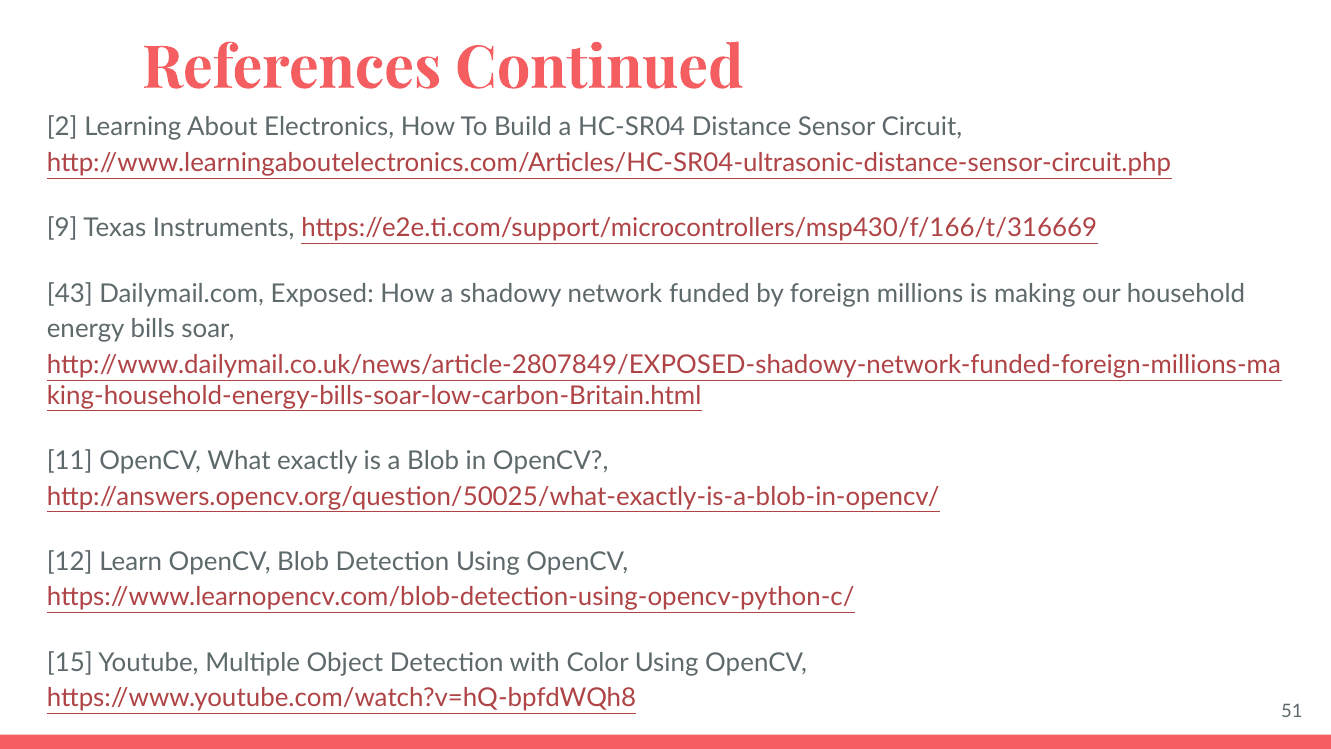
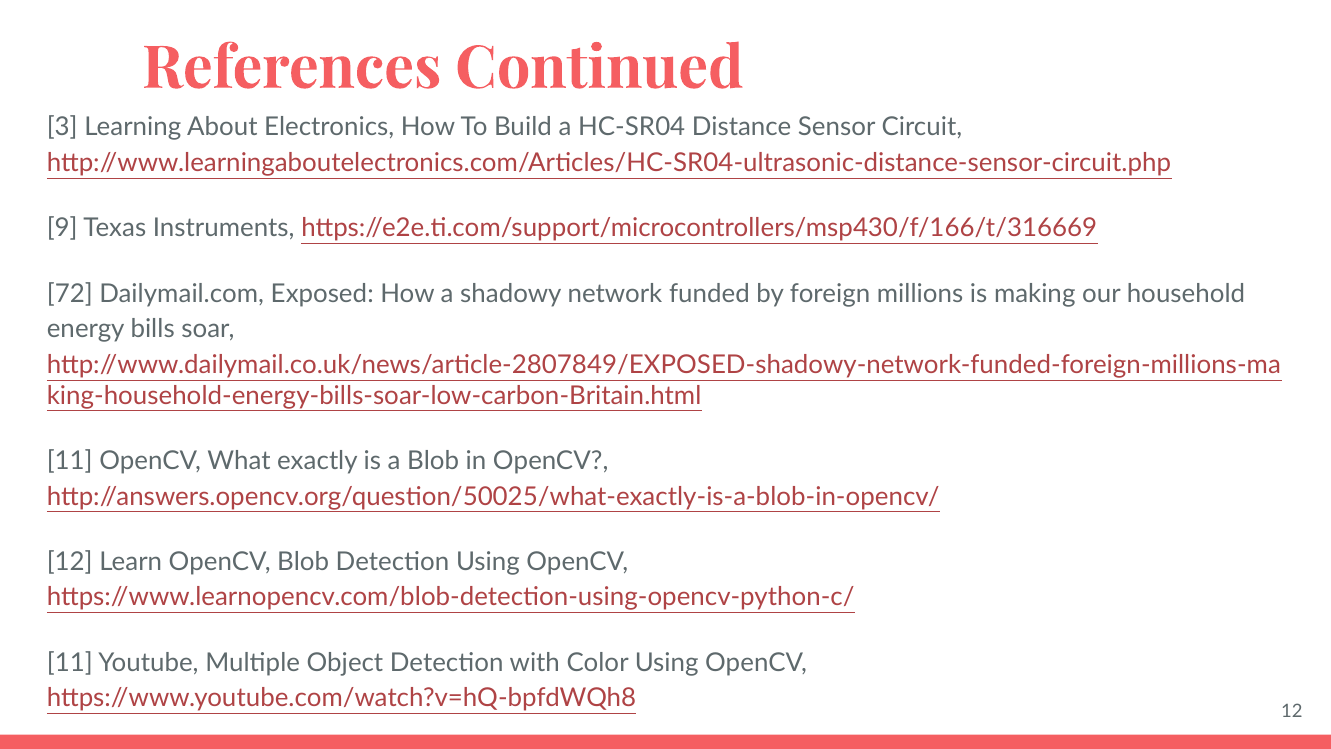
2: 2 -> 3
43: 43 -> 72
15 at (70, 662): 15 -> 11
https://www.youtube.com/watch?v=hQ-bpfdWQh8 51: 51 -> 12
